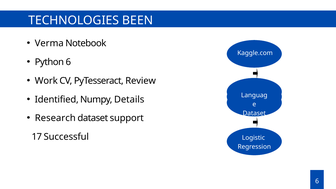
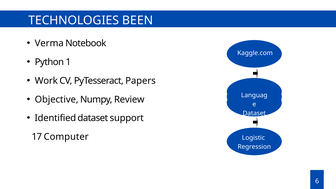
Python 6: 6 -> 1
Review: Review -> Papers
Identified: Identified -> Objective
Details: Details -> Review
Research: Research -> Identified
Successful: Successful -> Computer
